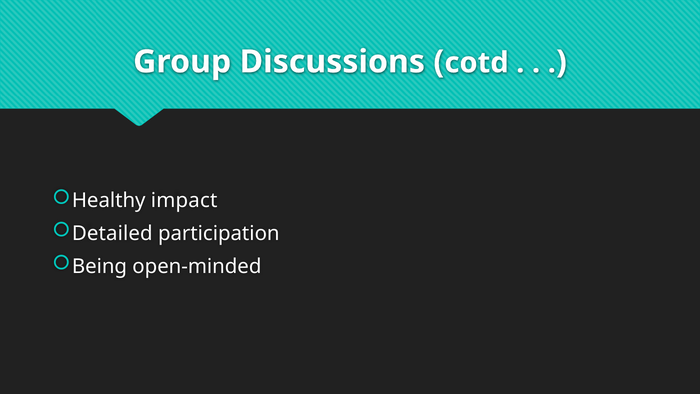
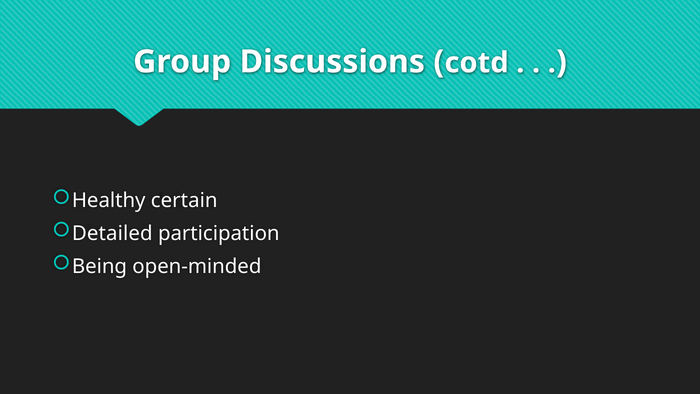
impact: impact -> certain
